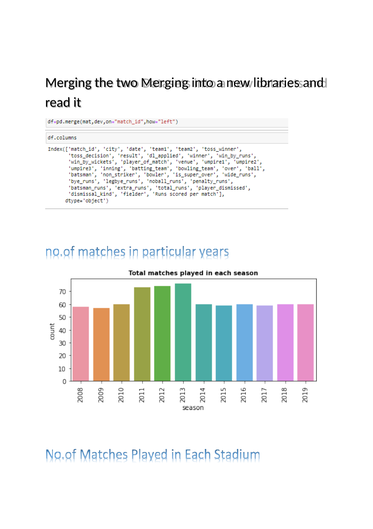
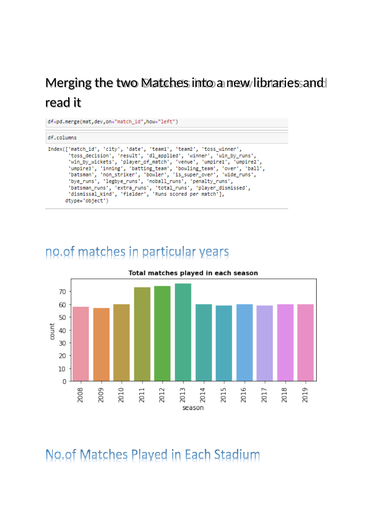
two Merging: Merging -> Matches
